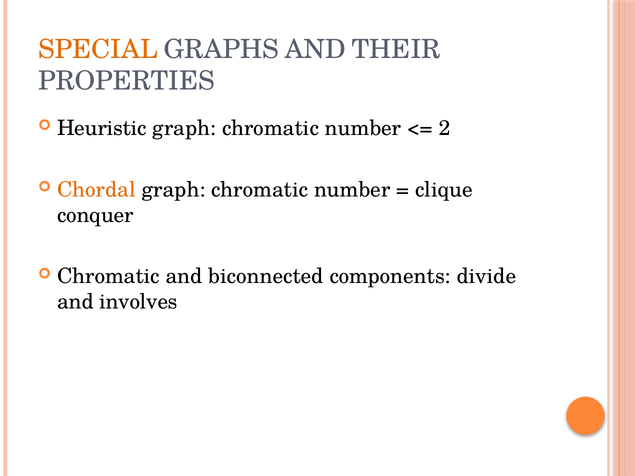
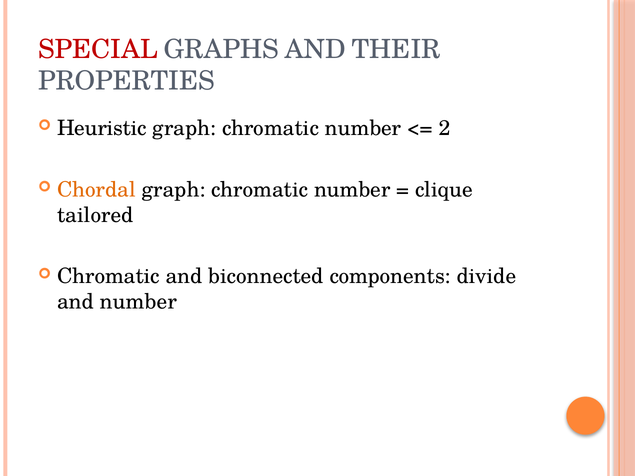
SPECIAL colour: orange -> red
conquer: conquer -> tailored
and involves: involves -> number
